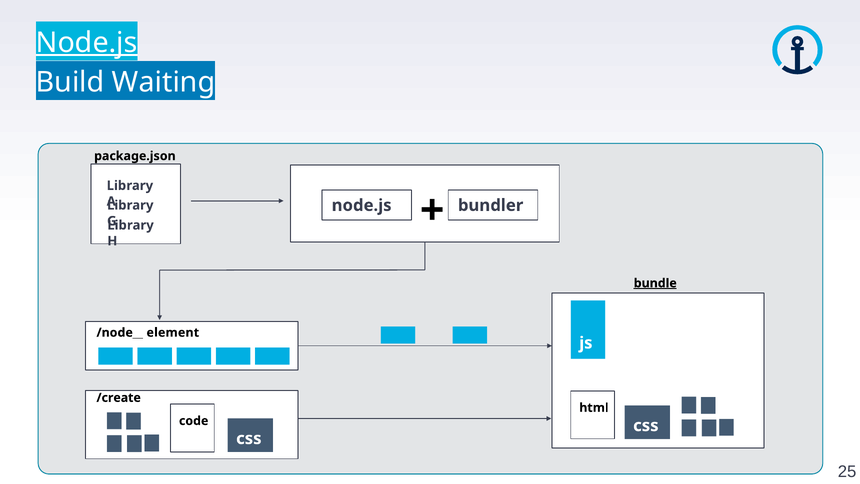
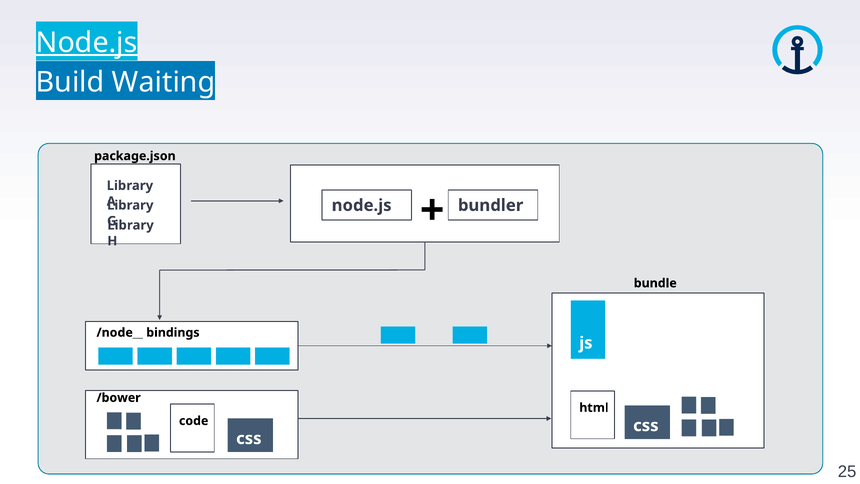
bundle underline: present -> none
element: element -> bindings
/create: /create -> /bower
